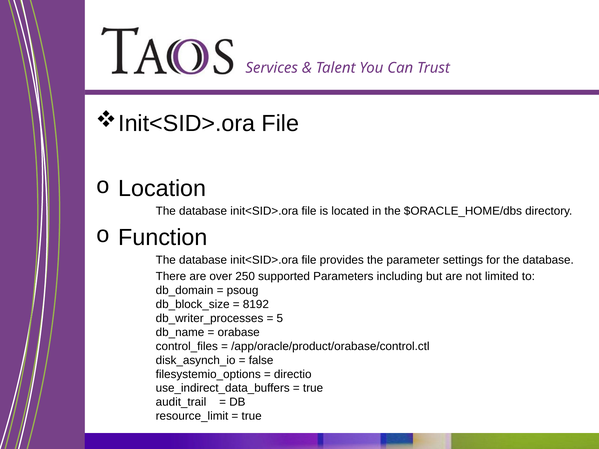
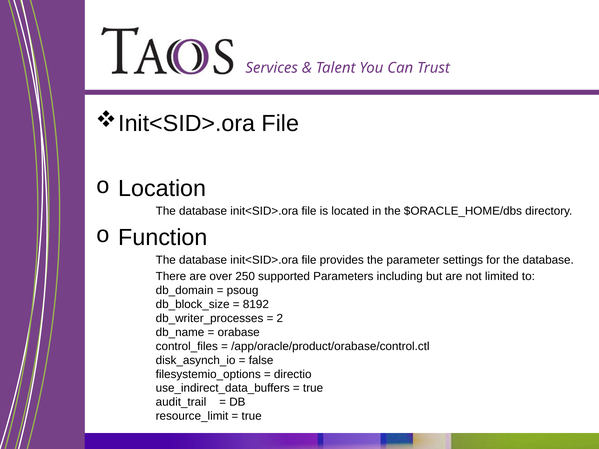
5: 5 -> 2
